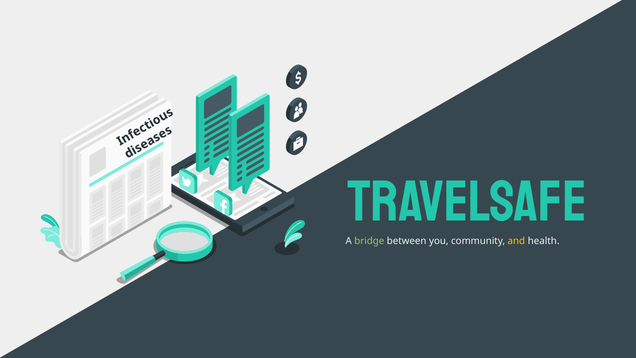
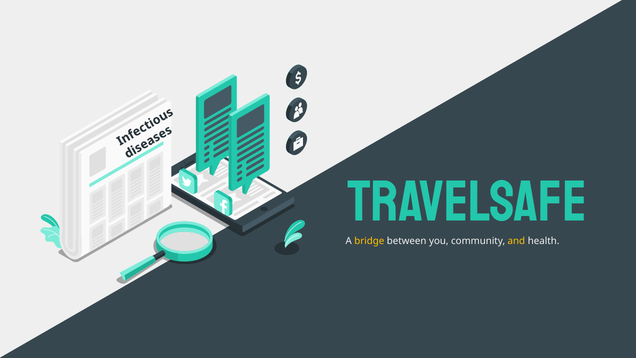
bridge colour: light green -> yellow
